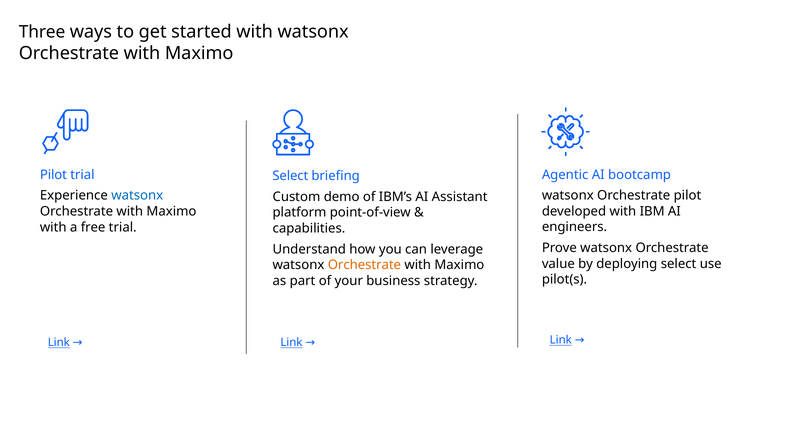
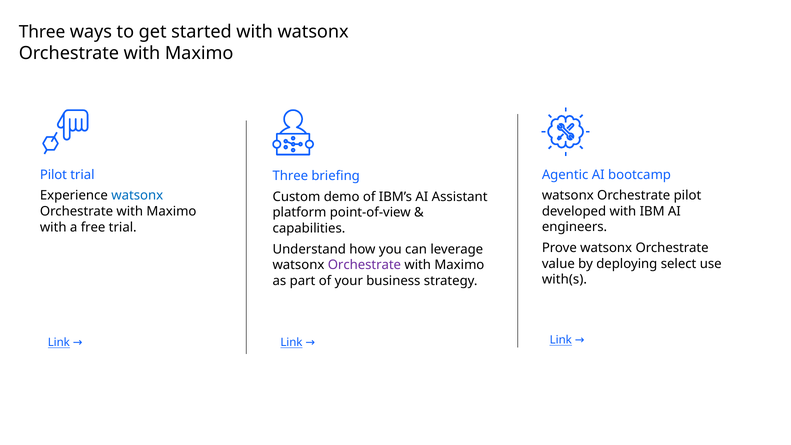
Select at (290, 176): Select -> Three
Orchestrate at (364, 265) colour: orange -> purple
pilot(s: pilot(s -> with(s
